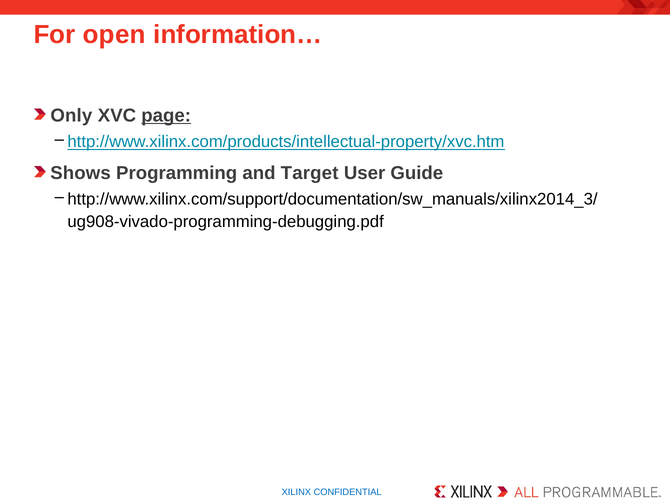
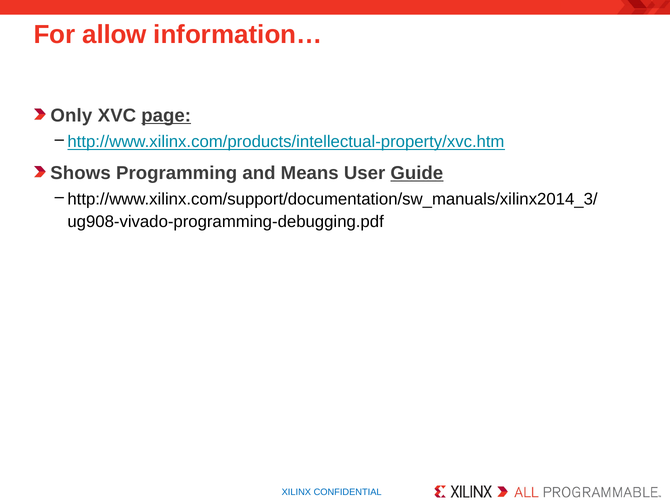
open: open -> allow
Target: Target -> Means
Guide underline: none -> present
